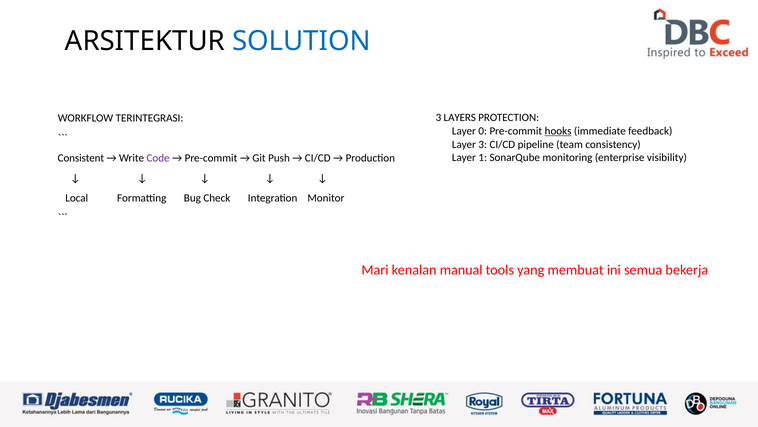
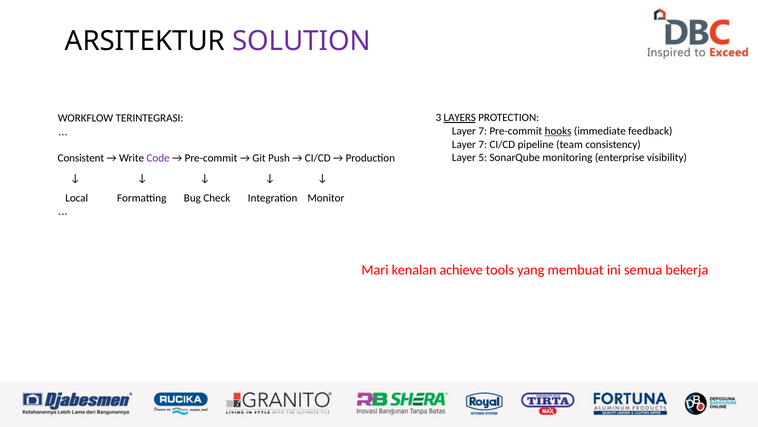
SOLUTION colour: blue -> purple
LAYERS underline: none -> present
0 at (483, 131): 0 -> 7
3 at (483, 144): 3 -> 7
1: 1 -> 5
manual: manual -> achieve
